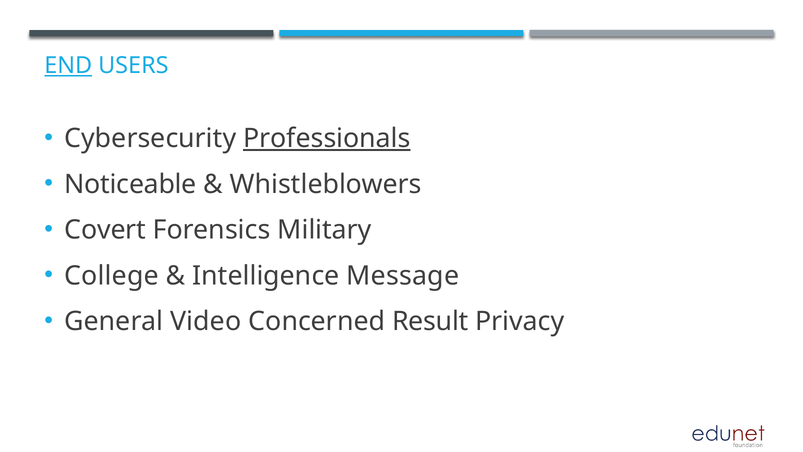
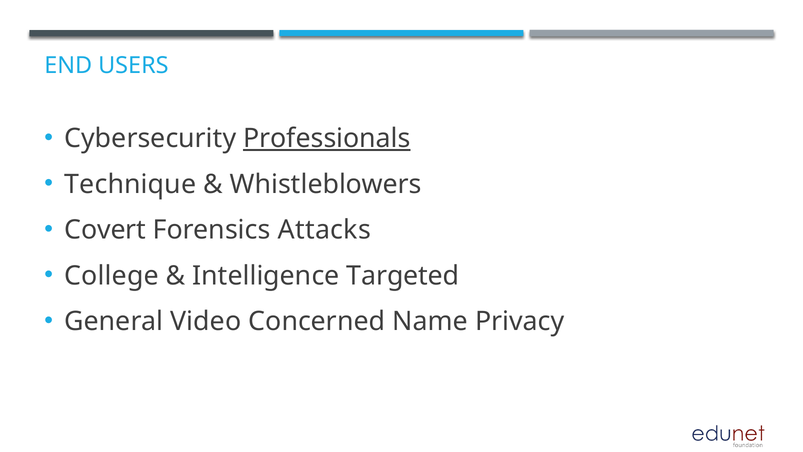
END underline: present -> none
Noticeable: Noticeable -> Technique
Military: Military -> Attacks
Message: Message -> Targeted
Result: Result -> Name
